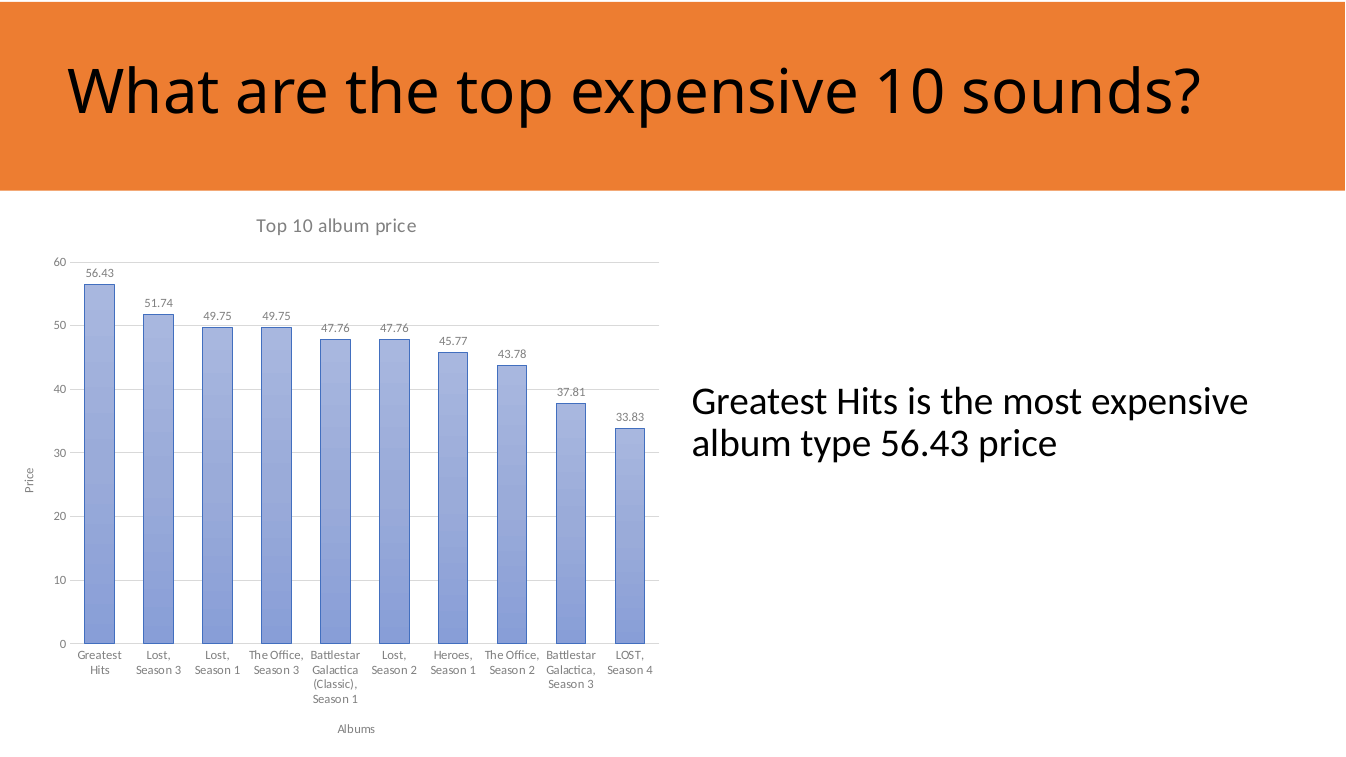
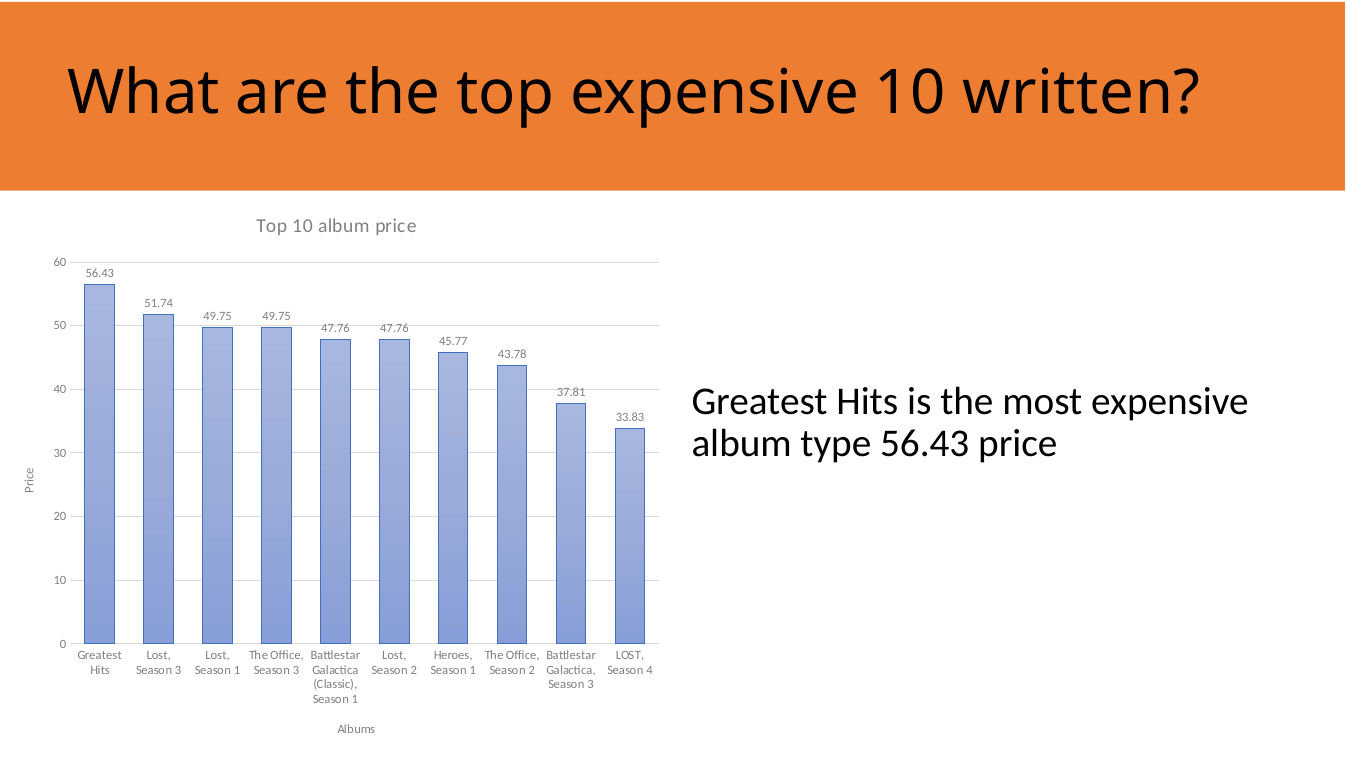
sounds: sounds -> written
